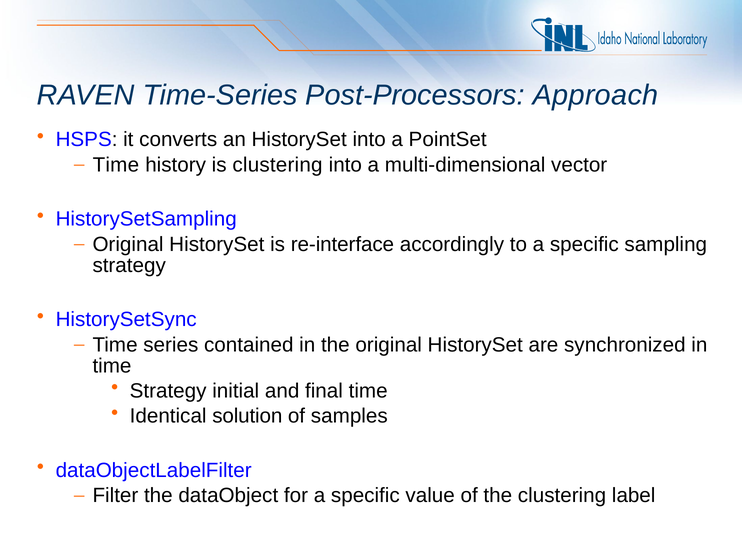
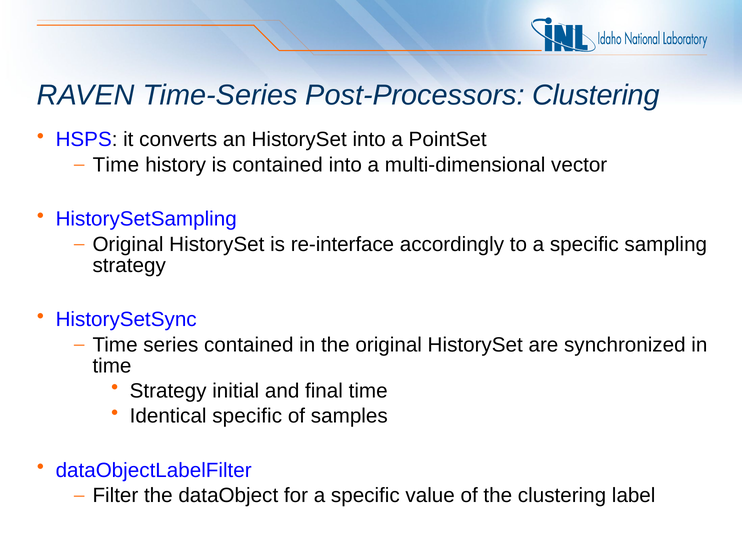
Post-Processors Approach: Approach -> Clustering
is clustering: clustering -> contained
Identical solution: solution -> specific
